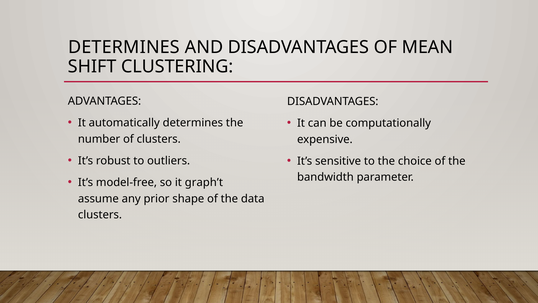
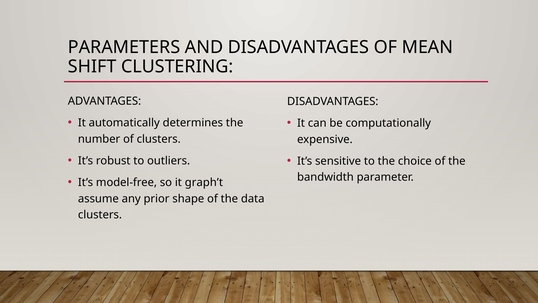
DETERMINES at (124, 47): DETERMINES -> PARAMETERS
